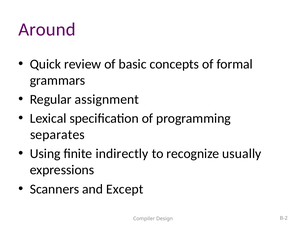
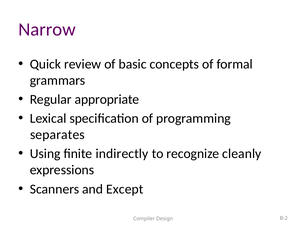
Around: Around -> Narrow
assignment: assignment -> appropriate
usually: usually -> cleanly
